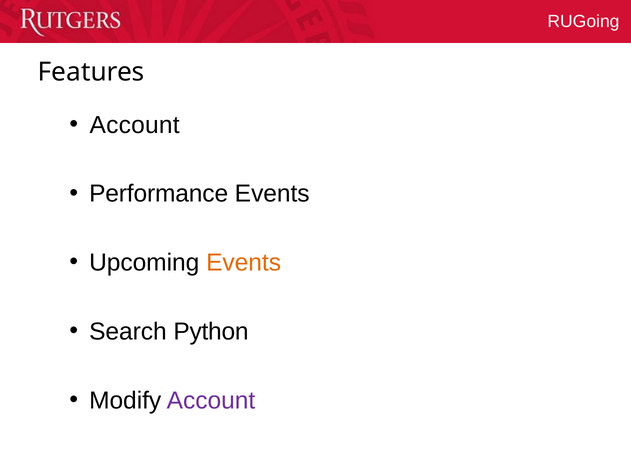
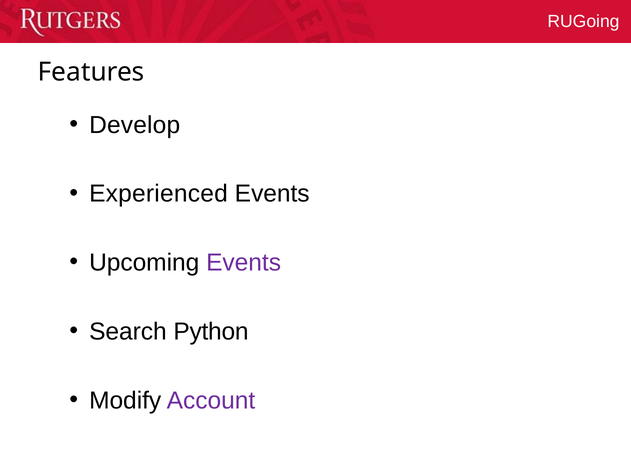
Account at (135, 125): Account -> Develop
Performance: Performance -> Experienced
Events at (244, 262) colour: orange -> purple
